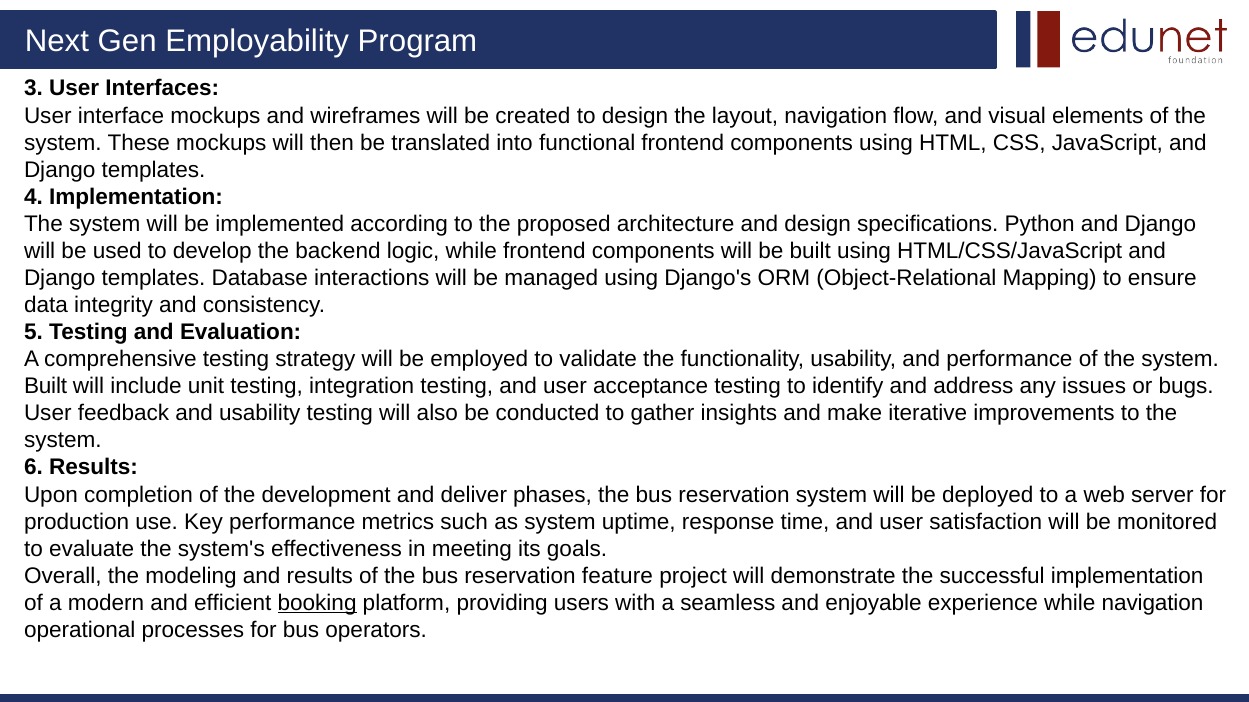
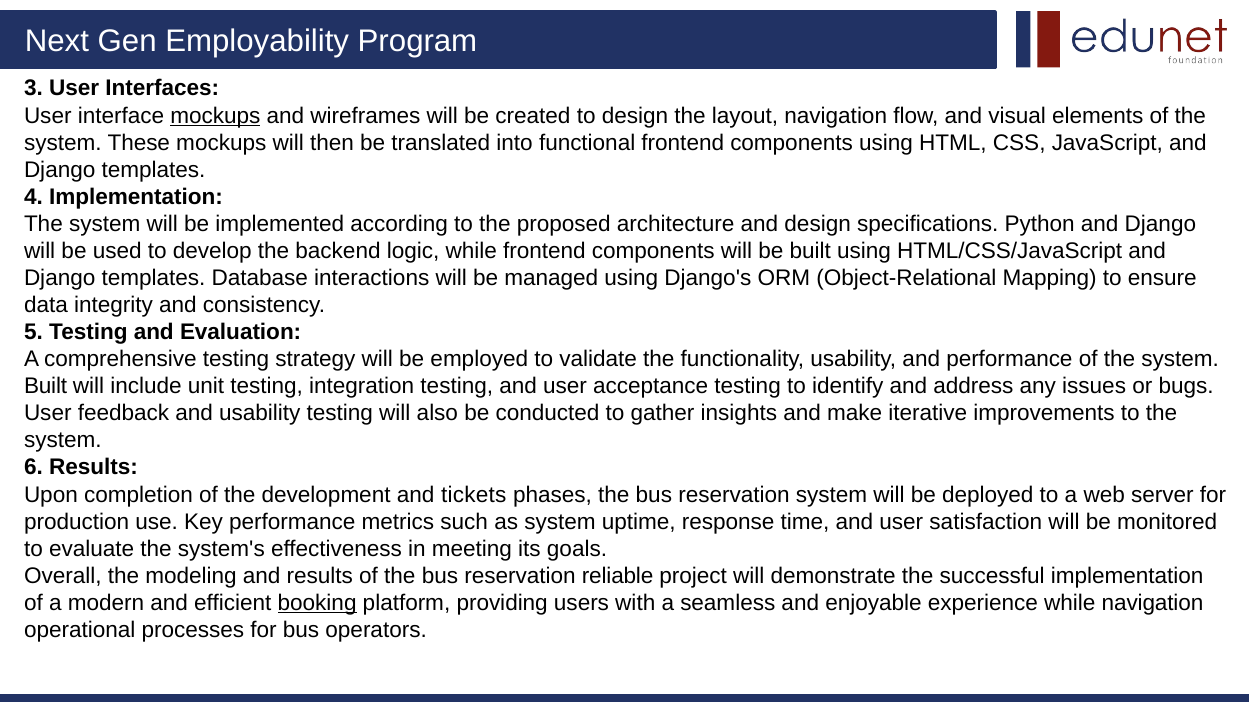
mockups at (215, 116) underline: none -> present
deliver: deliver -> tickets
feature: feature -> reliable
